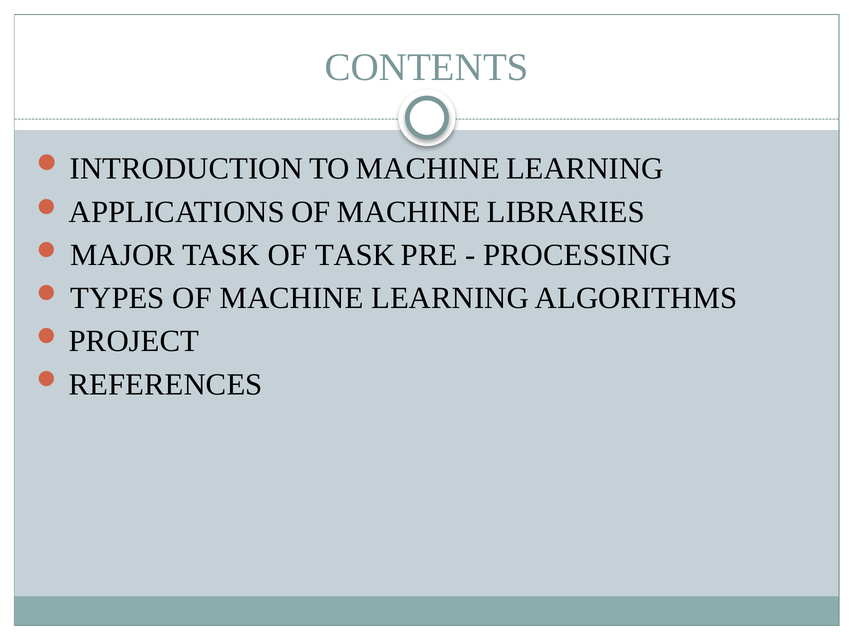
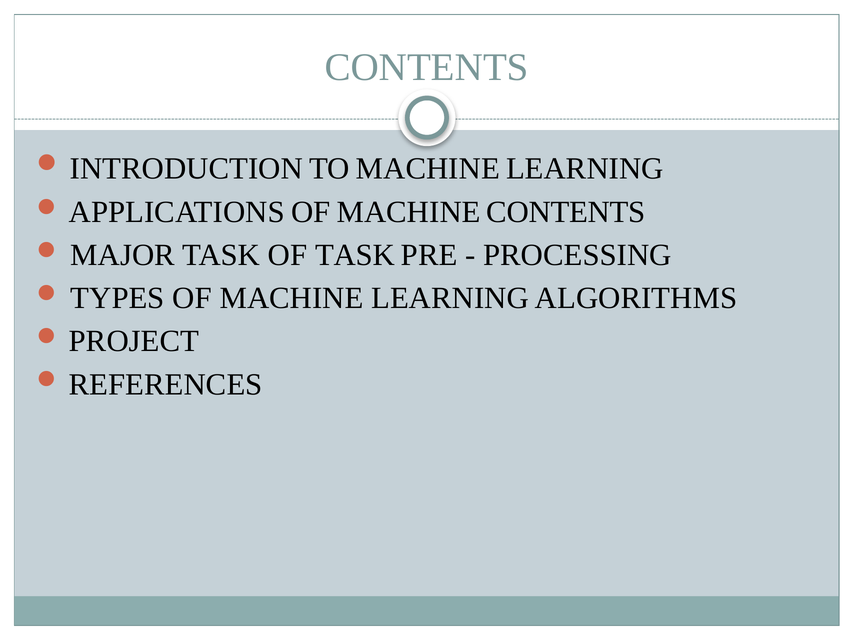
MACHINE LIBRARIES: LIBRARIES -> CONTENTS
